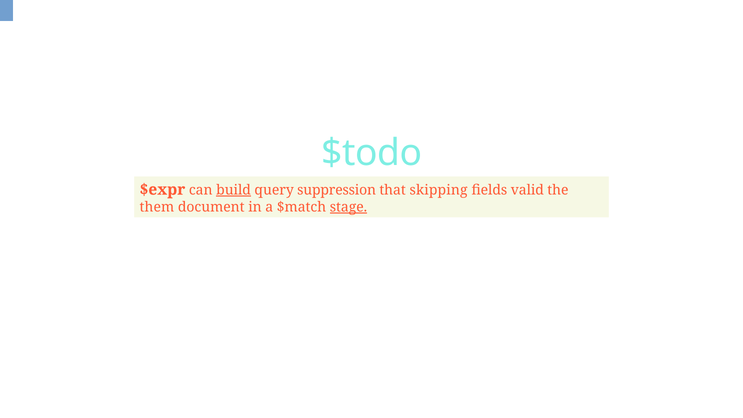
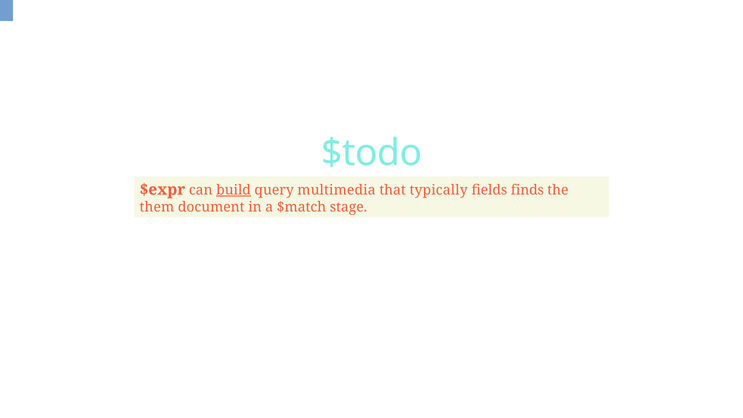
suppression: suppression -> multimedia
skipping: skipping -> typically
valid: valid -> finds
stage underline: present -> none
